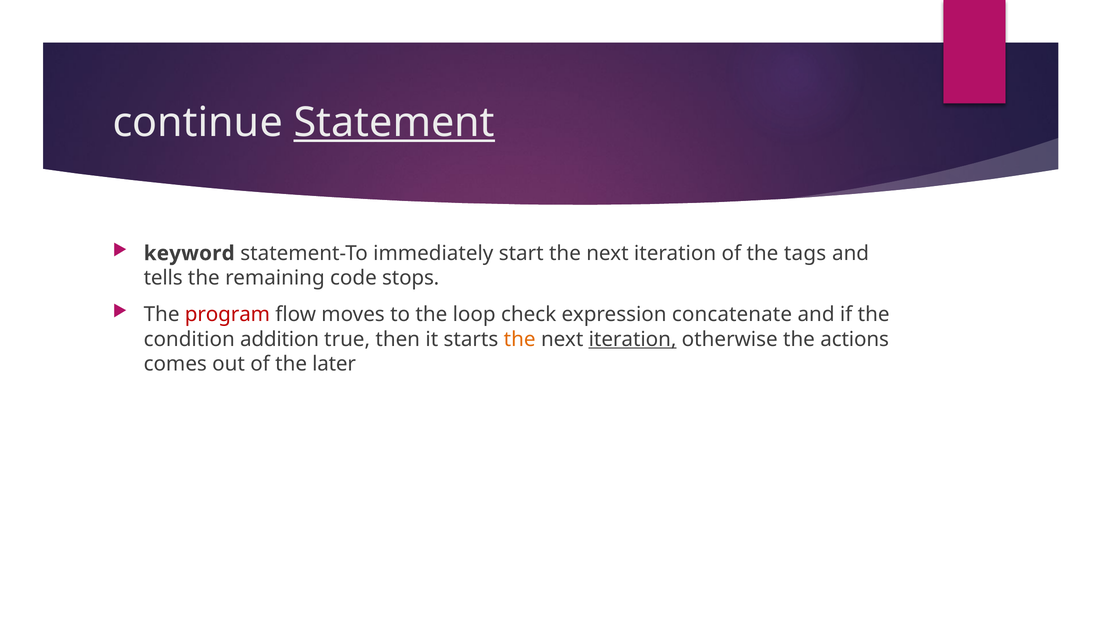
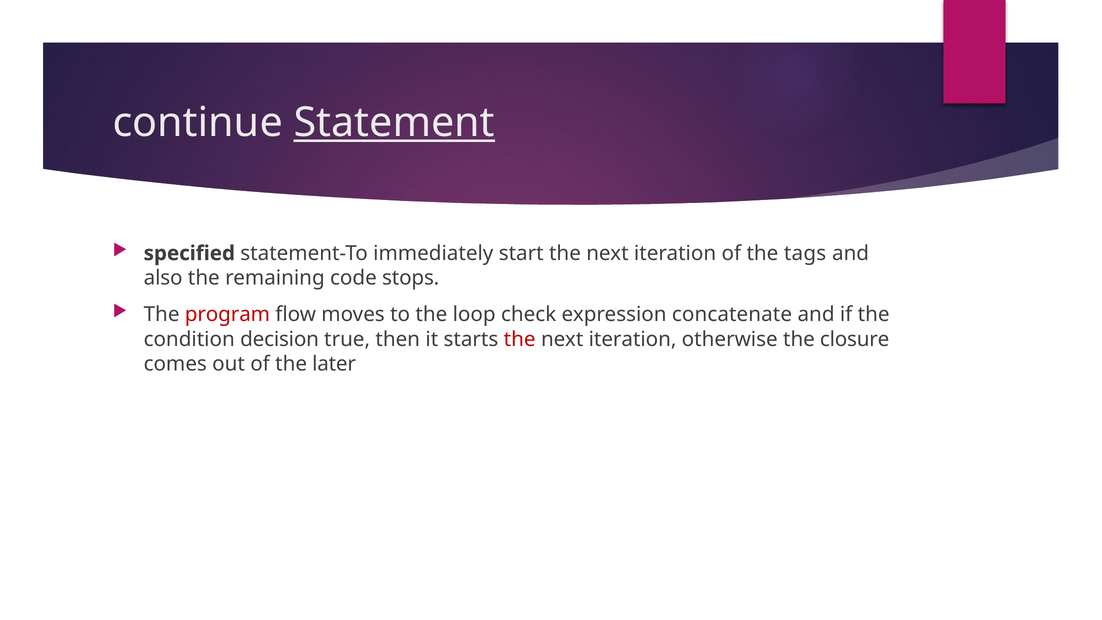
keyword: keyword -> specified
tells: tells -> also
addition: addition -> decision
the at (520, 339) colour: orange -> red
iteration at (633, 339) underline: present -> none
actions: actions -> closure
